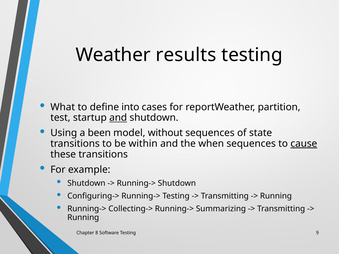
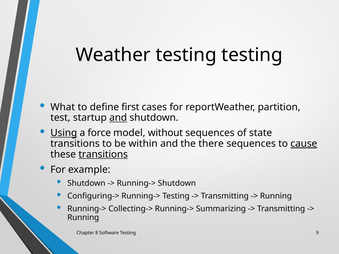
Weather results: results -> testing
into: into -> first
Using underline: none -> present
been: been -> force
when: when -> there
transitions at (103, 154) underline: none -> present
